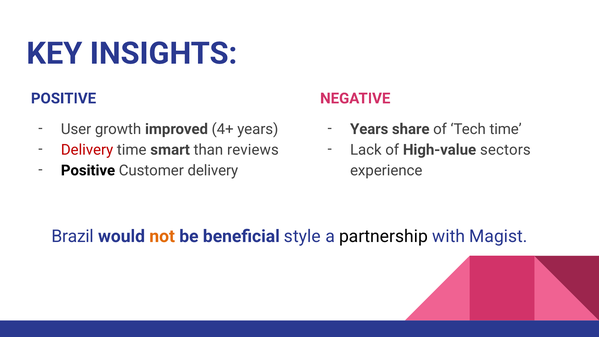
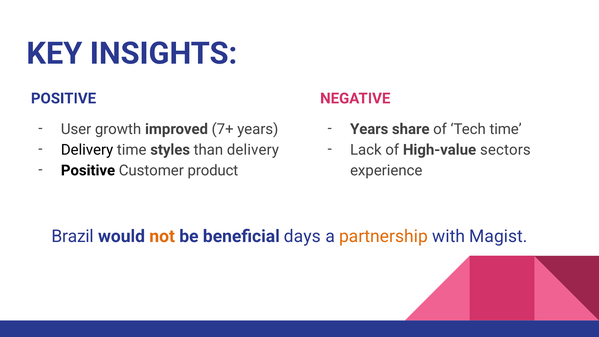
4+: 4+ -> 7+
Delivery at (87, 150) colour: red -> black
smart: smart -> styles
than reviews: reviews -> delivery
Customer delivery: delivery -> product
style: style -> days
partnership colour: black -> orange
